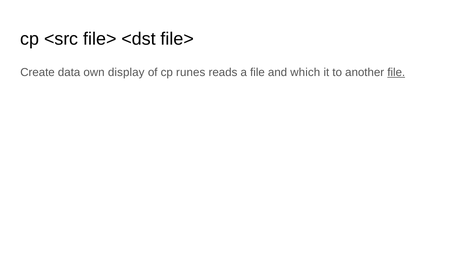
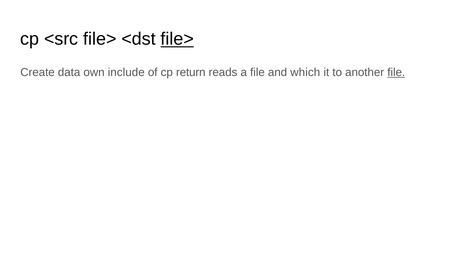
file> at (177, 39) underline: none -> present
display: display -> include
runes: runes -> return
